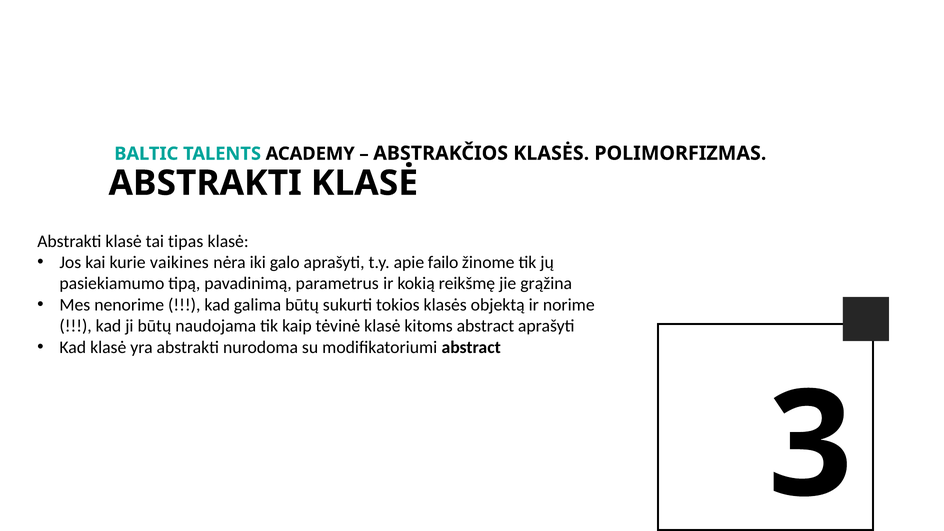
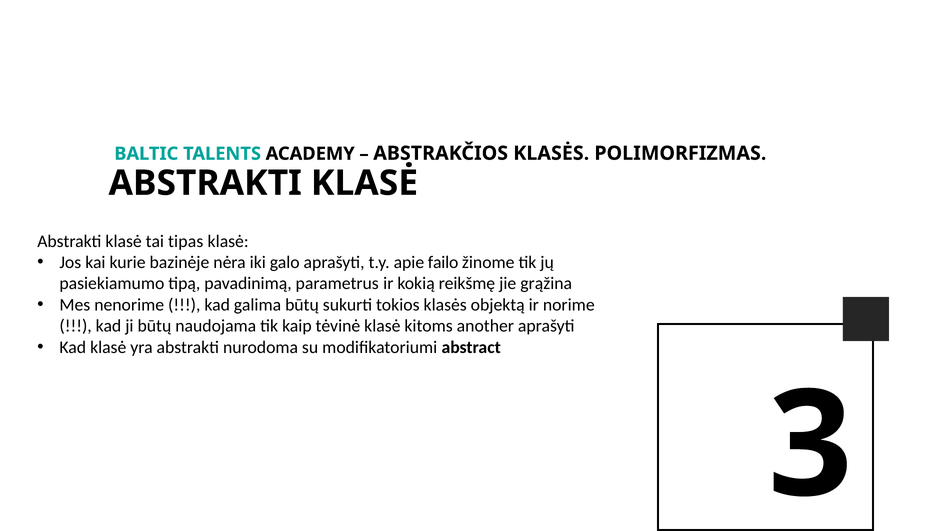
vaikines: vaikines -> bazinėje
kitoms abstract: abstract -> another
